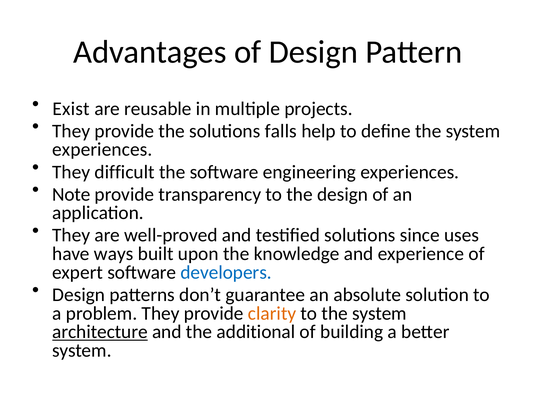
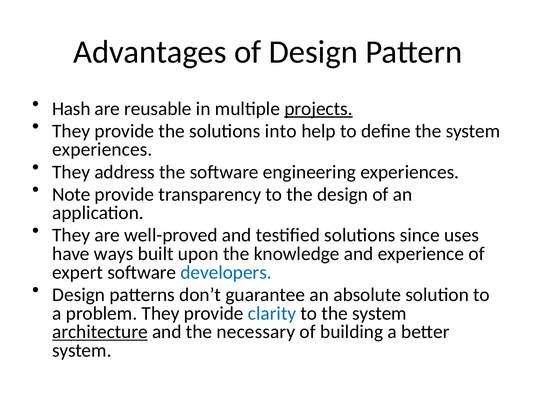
Exist: Exist -> Hash
projects underline: none -> present
falls: falls -> into
difficult: difficult -> address
clarity colour: orange -> blue
additional: additional -> necessary
